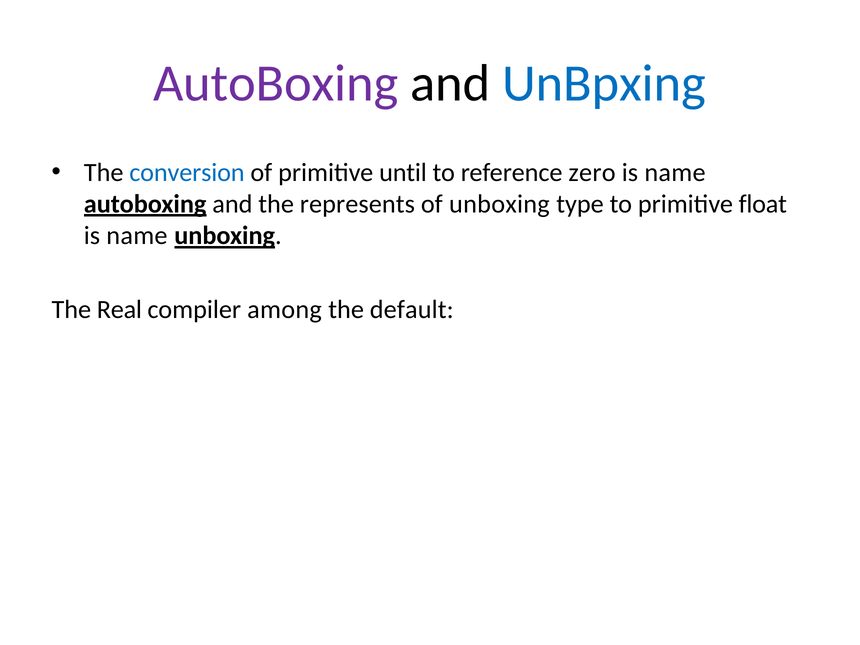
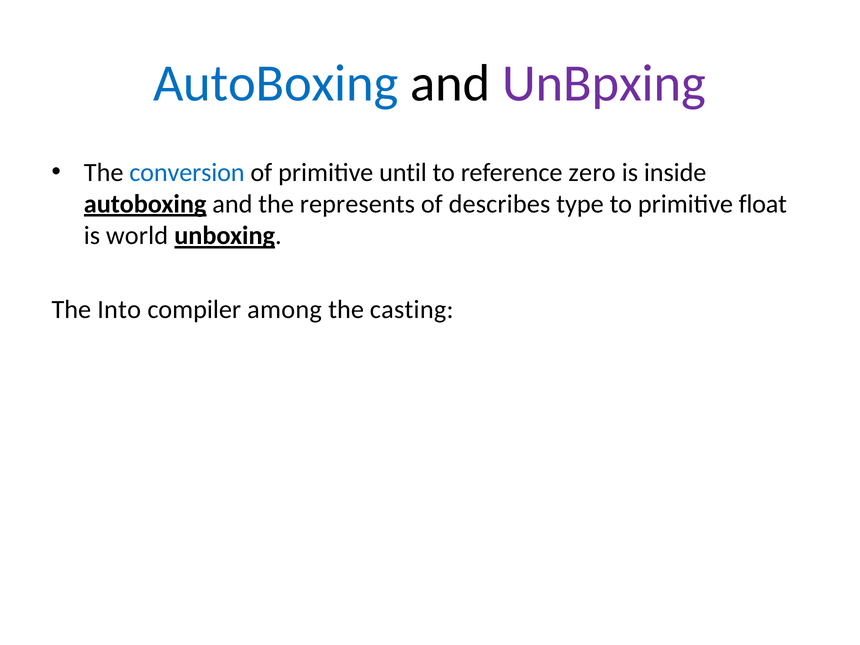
AutoBoxing at (276, 83) colour: purple -> blue
UnBpxing colour: blue -> purple
name at (675, 172): name -> inside
of unboxing: unboxing -> describes
name at (137, 236): name -> world
Real: Real -> Into
default: default -> casting
